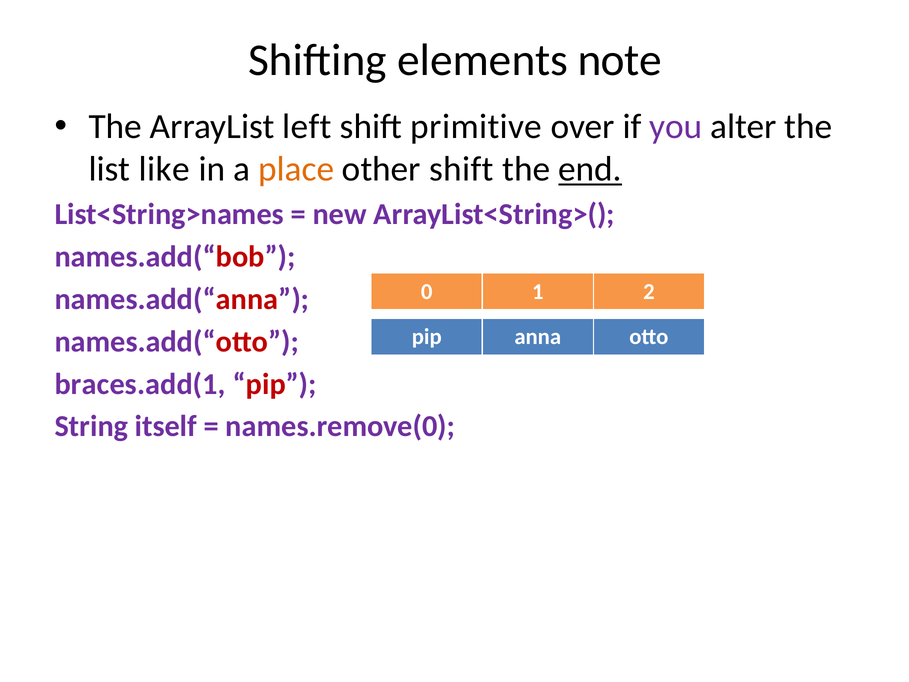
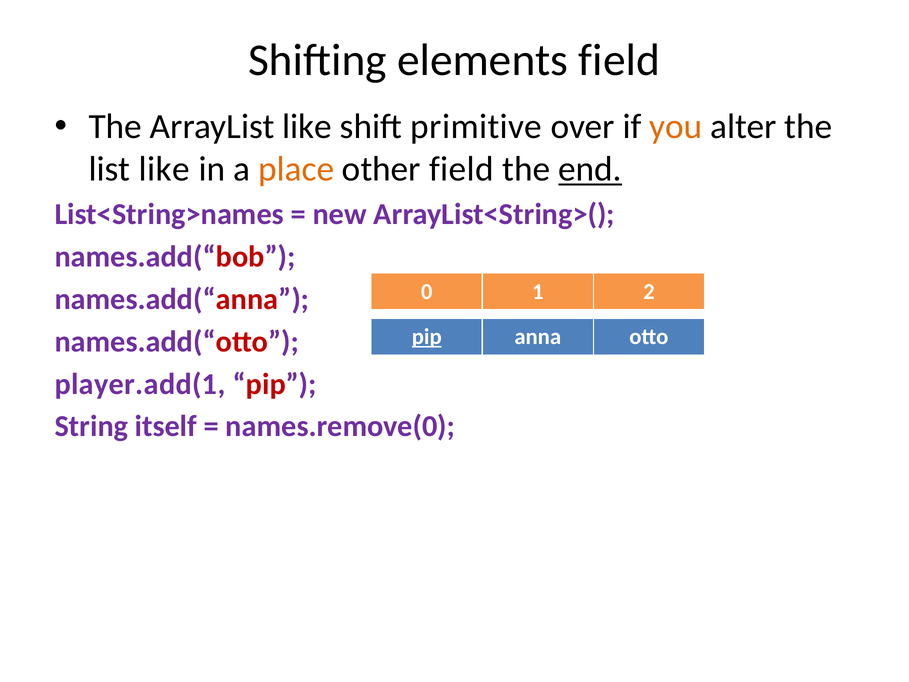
elements note: note -> field
ArrayList left: left -> like
you colour: purple -> orange
other shift: shift -> field
pip at (427, 337) underline: none -> present
braces.add(1: braces.add(1 -> player.add(1
